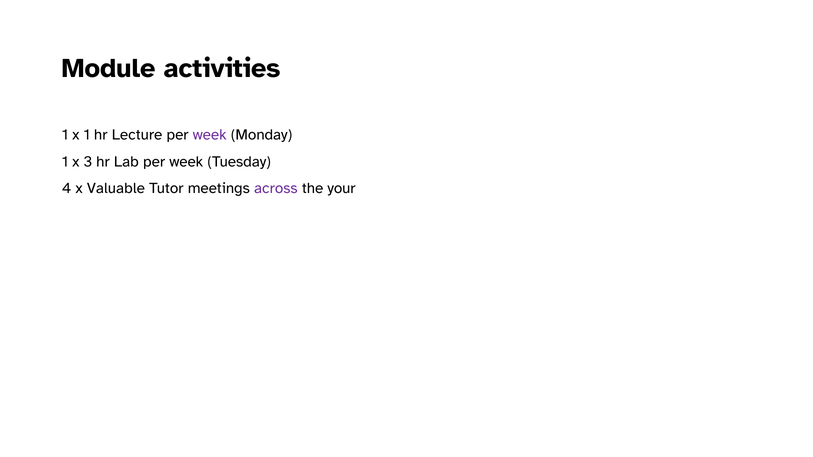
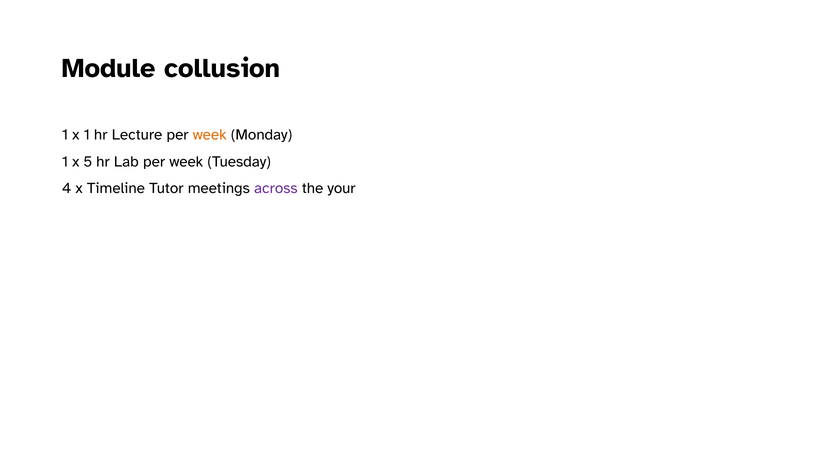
activities: activities -> collusion
week at (210, 135) colour: purple -> orange
3: 3 -> 5
Valuable: Valuable -> Timeline
